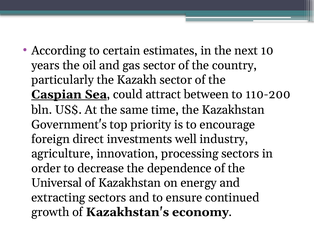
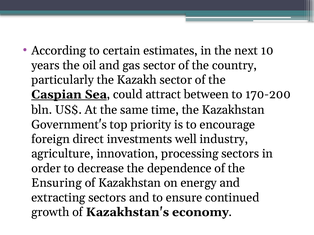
110-200: 110-200 -> 170-200
Universal: Universal -> Ensuring
